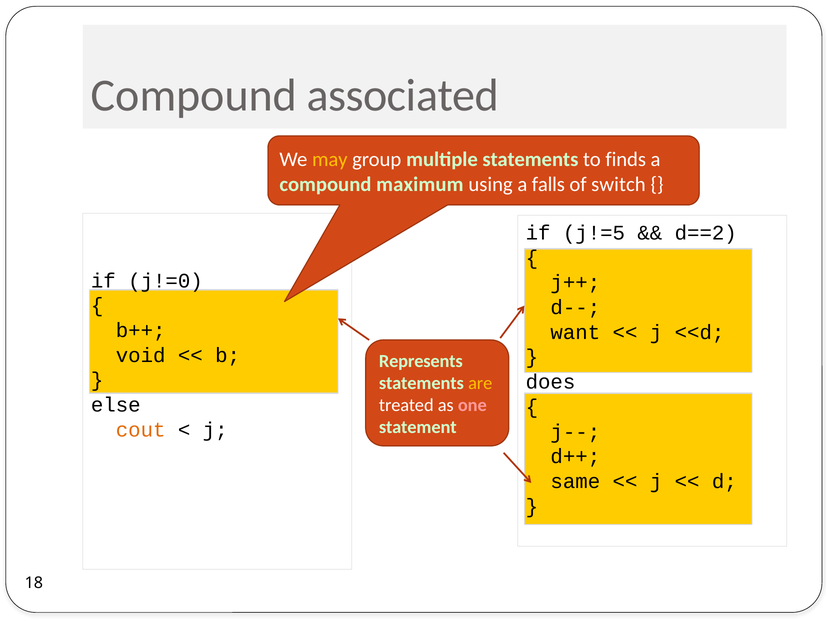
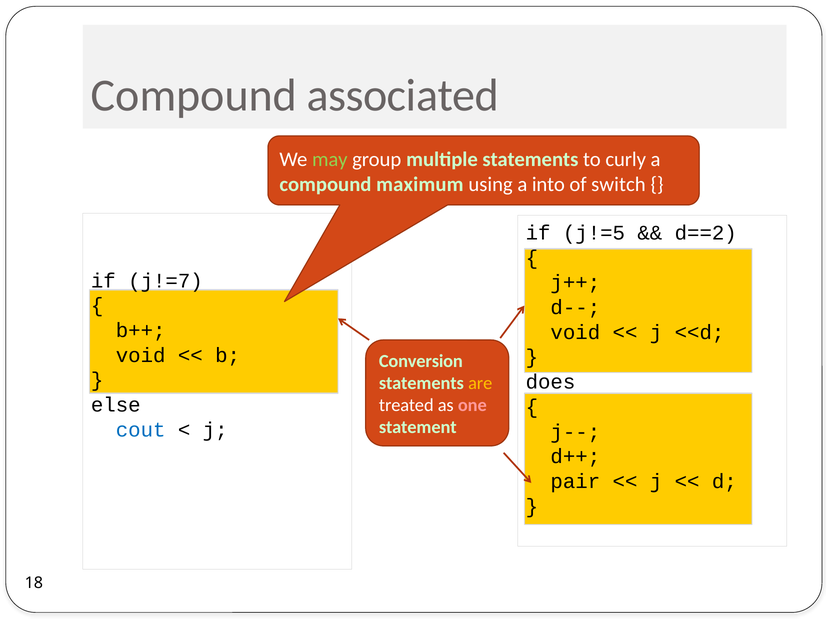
may colour: yellow -> light green
finds: finds -> curly
falls: falls -> into
j!=0: j!=0 -> j!=7
want at (575, 332): want -> void
Represents: Represents -> Conversion
cout colour: orange -> blue
same: same -> pair
